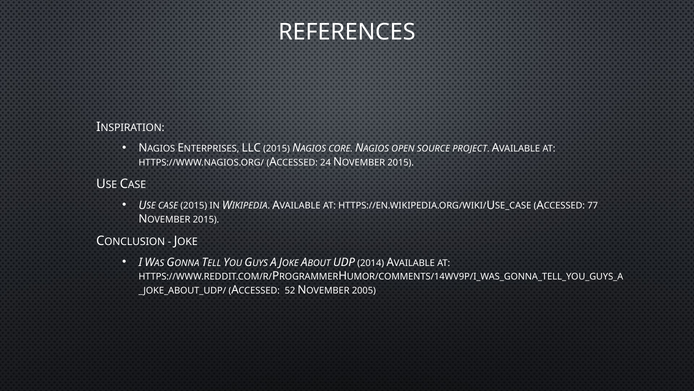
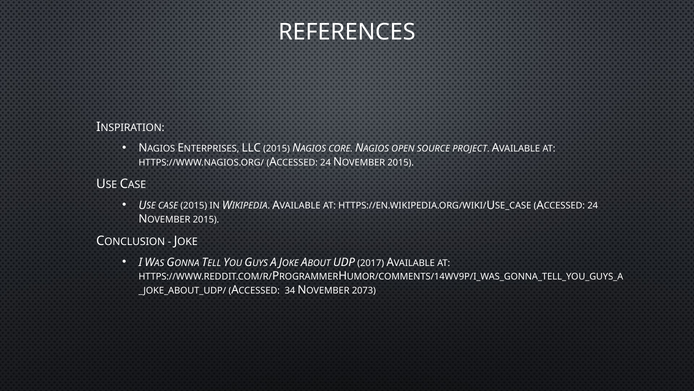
HTTPS://EN.WIKIPEDIA.ORG/WIKI/USE_CASE ACCESSED 77: 77 -> 24
2014: 2014 -> 2017
52: 52 -> 34
2005: 2005 -> 2073
